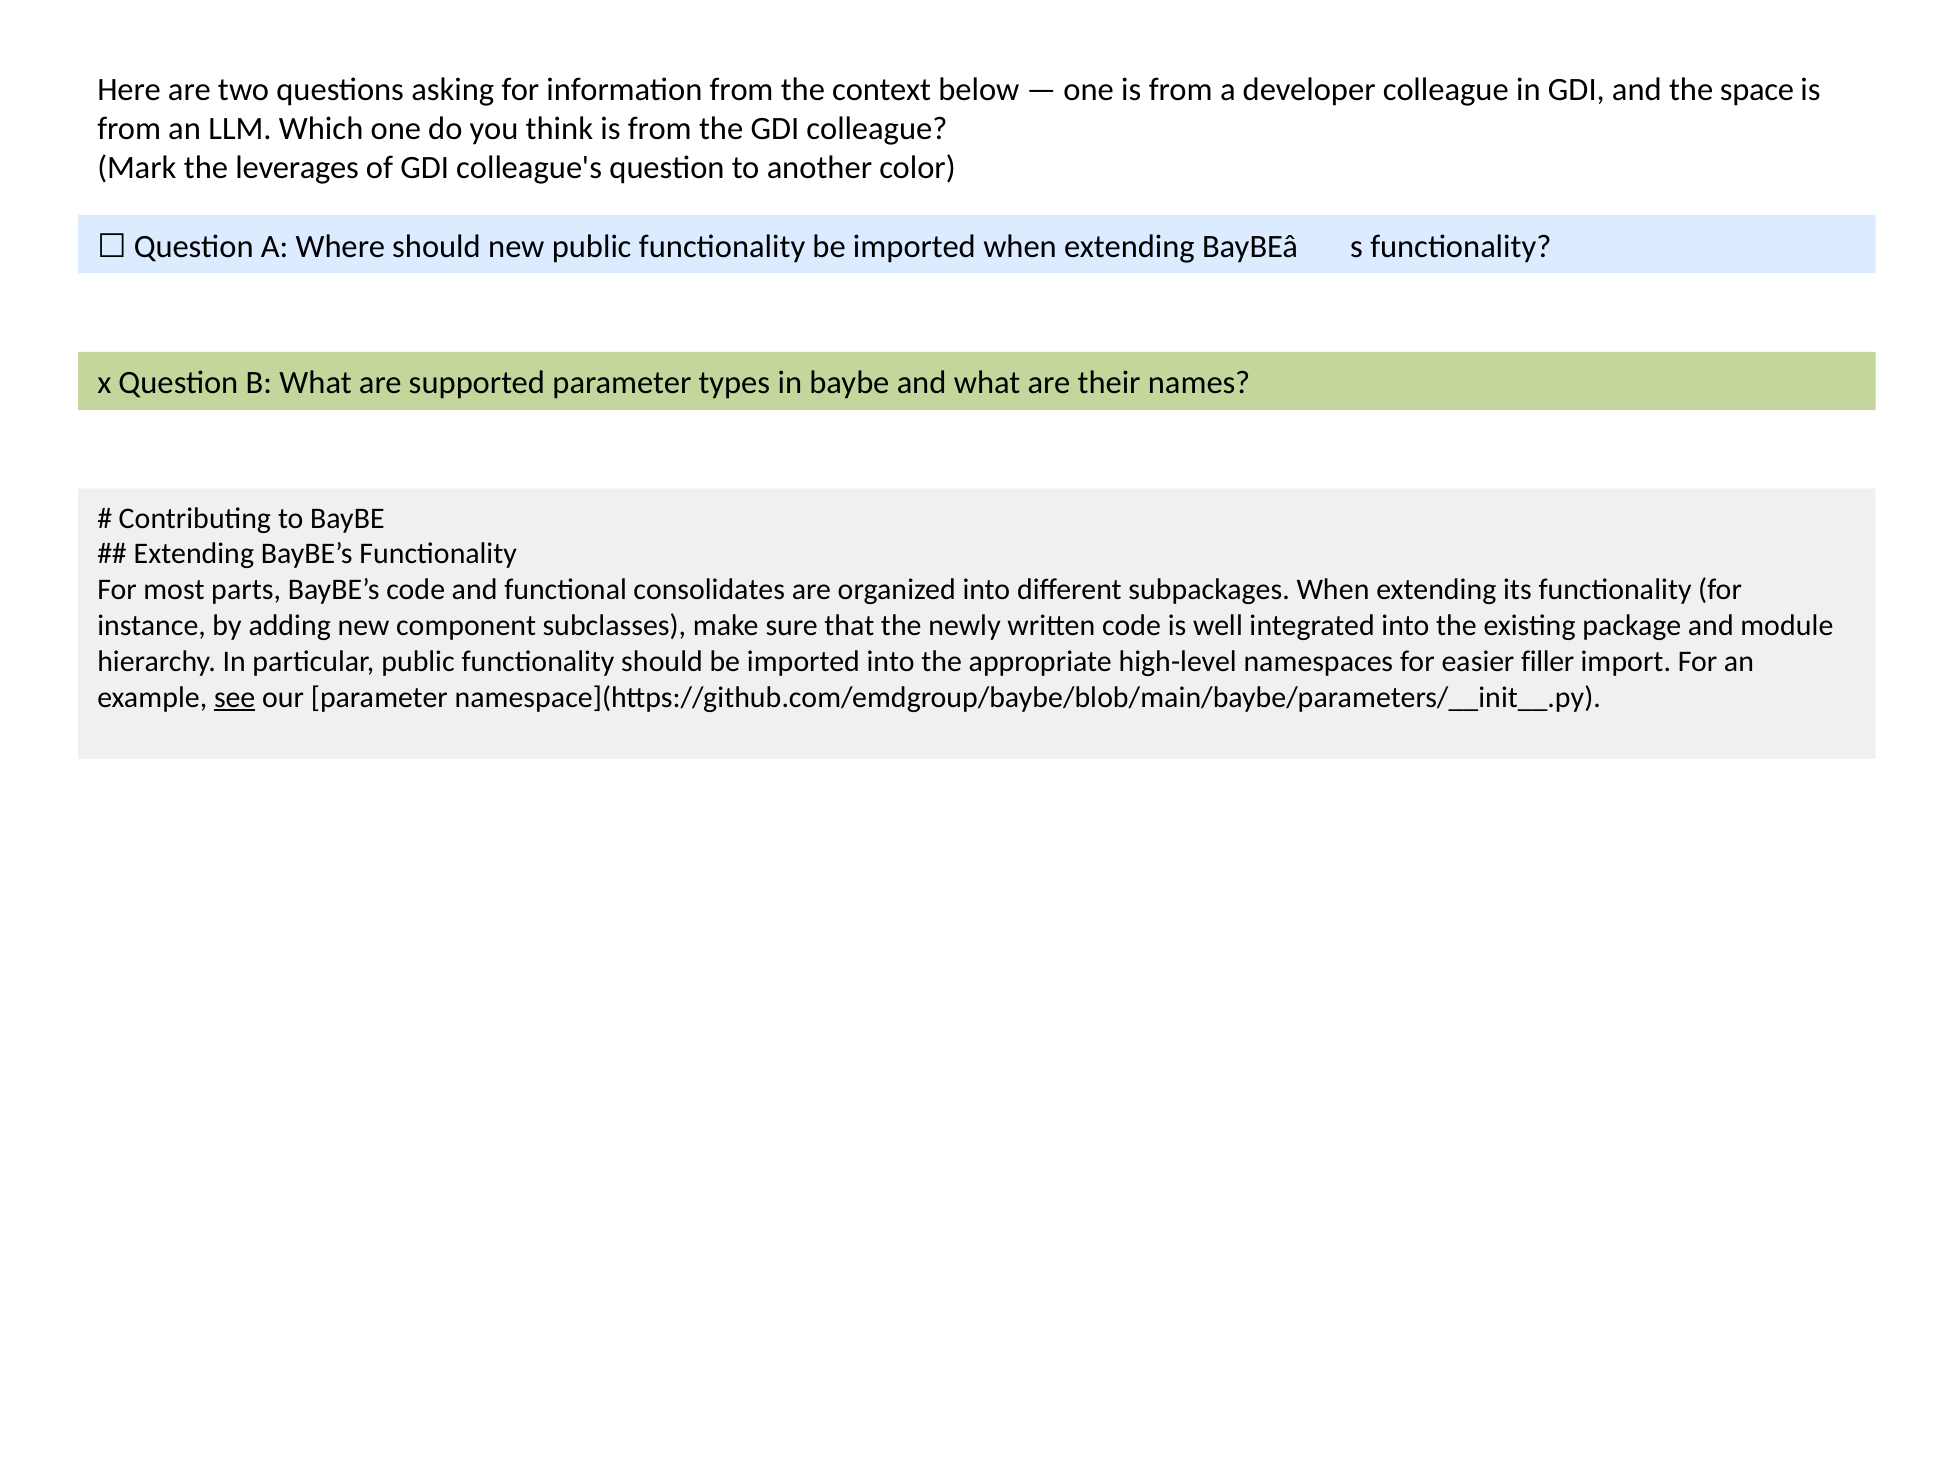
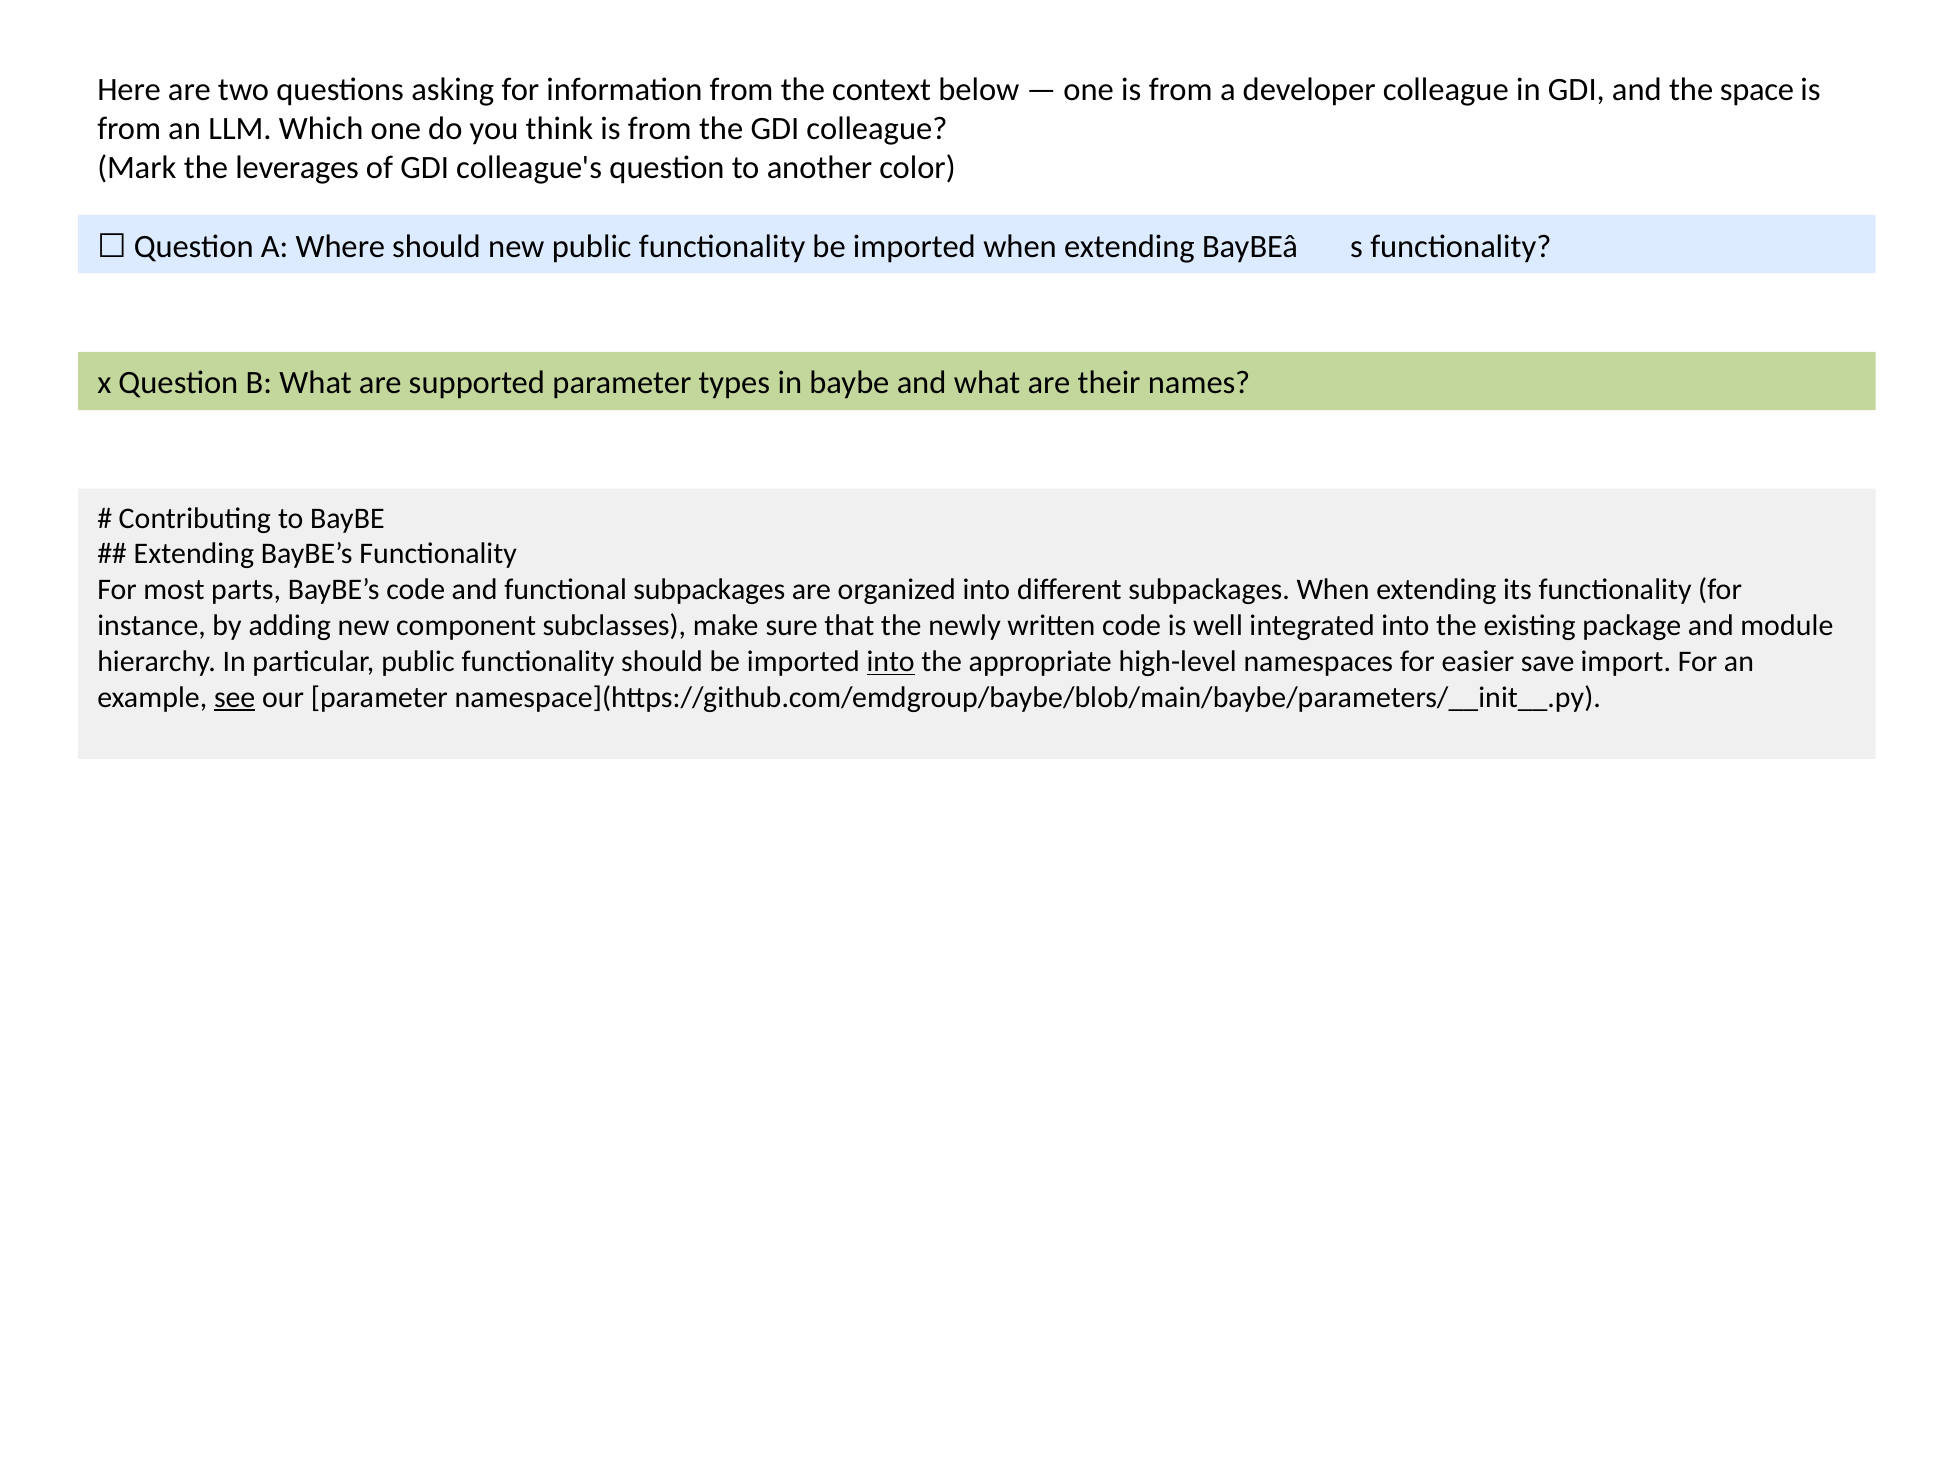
functional consolidates: consolidates -> subpackages
into at (891, 661) underline: none -> present
filler: filler -> save
